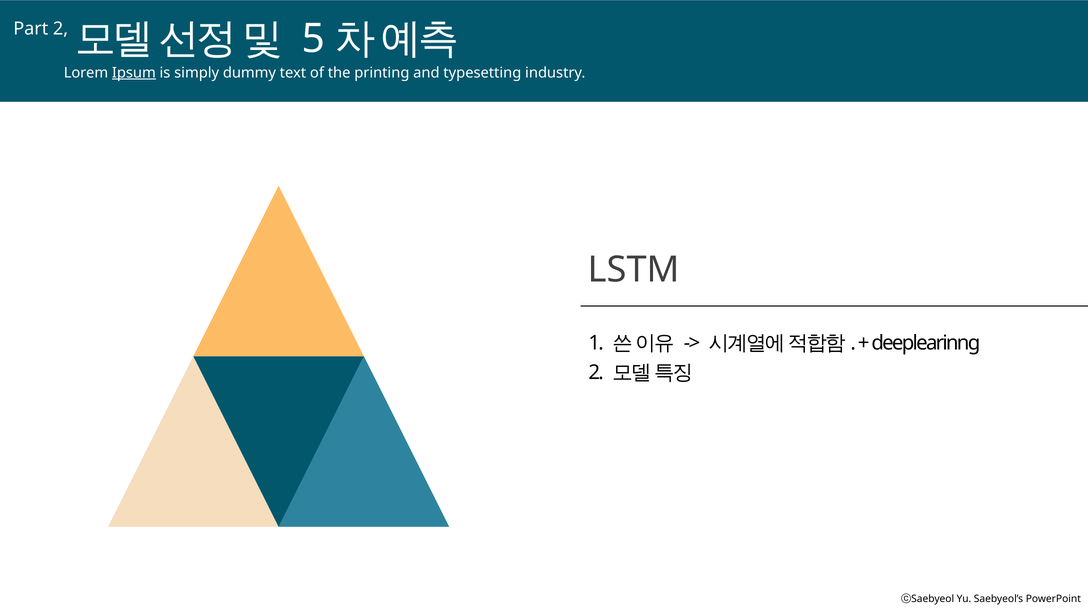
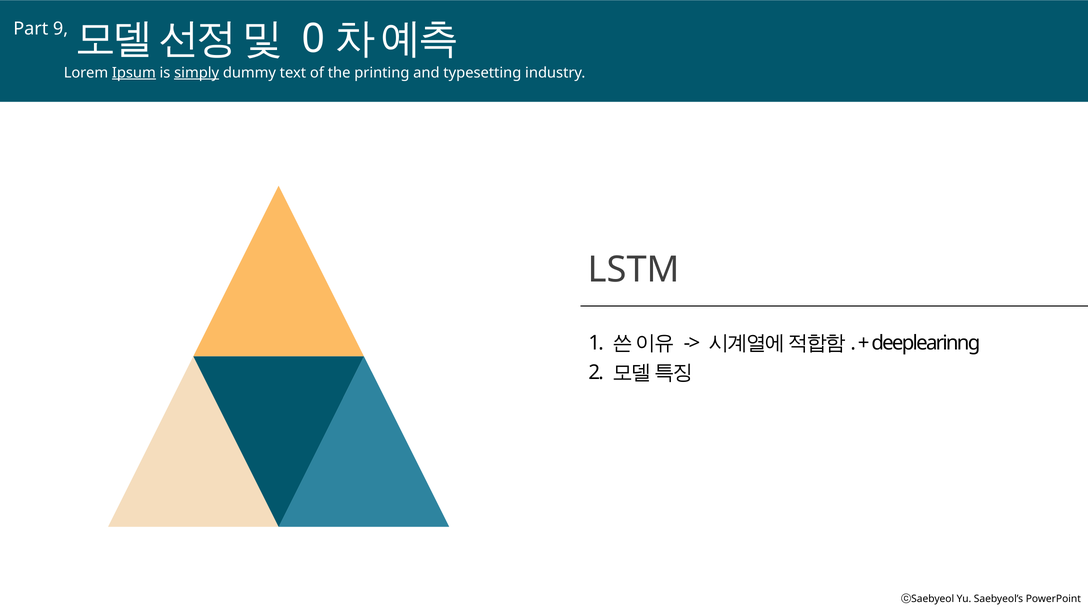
5: 5 -> 0
Part 2: 2 -> 9
simply underline: none -> present
